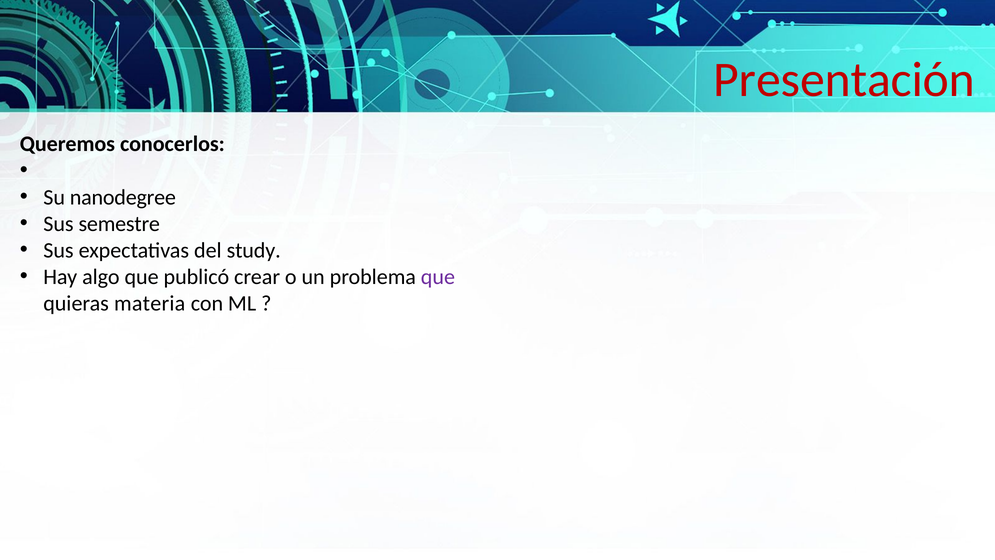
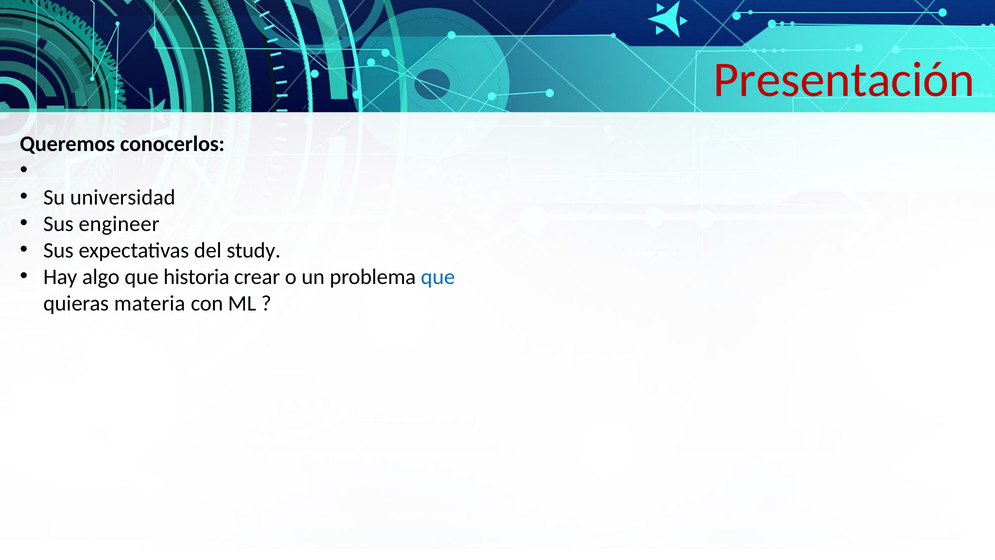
nanodegree: nanodegree -> universidad
semestre: semestre -> engineer
publicó: publicó -> historia
que at (438, 277) colour: purple -> blue
